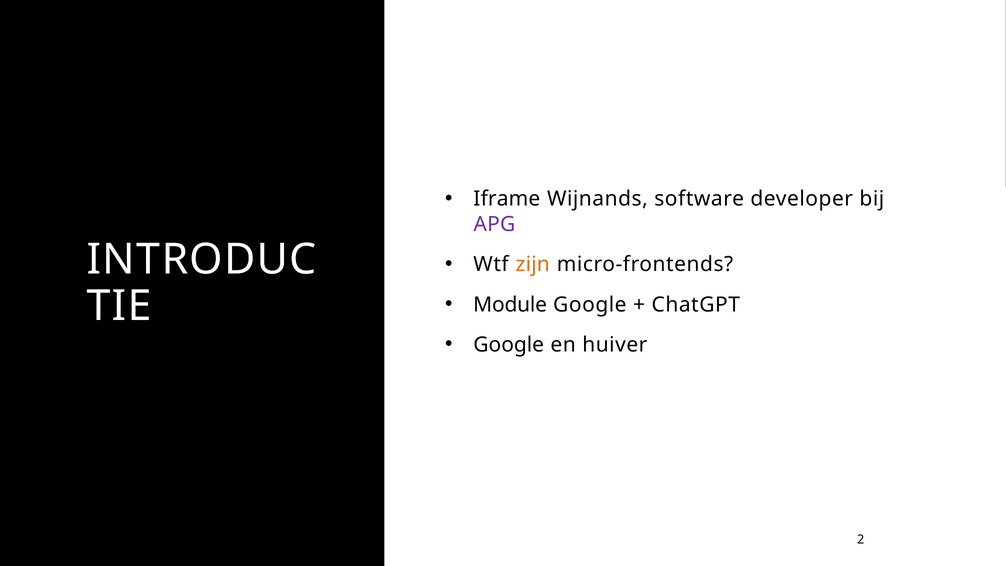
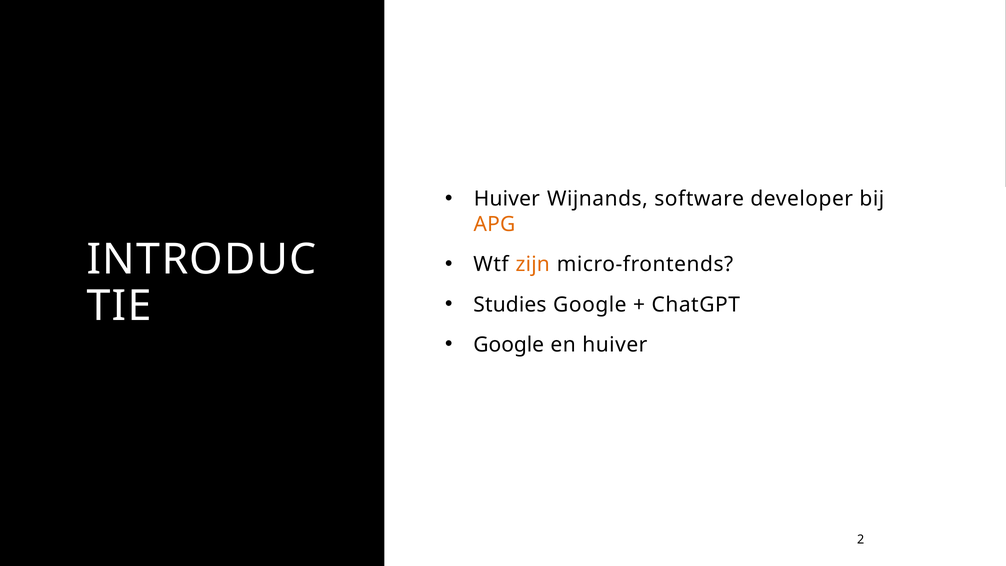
Iframe at (507, 199): Iframe -> Huiver
APG colour: purple -> orange
Module: Module -> Studies
